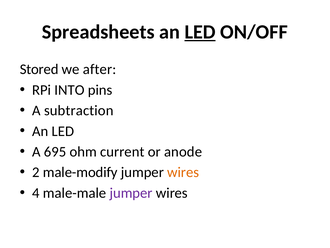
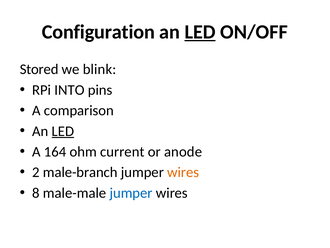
Spreadsheets: Spreadsheets -> Configuration
after: after -> blink
subtraction: subtraction -> comparison
LED at (63, 131) underline: none -> present
695: 695 -> 164
male-modify: male-modify -> male-branch
4: 4 -> 8
jumper at (131, 193) colour: purple -> blue
